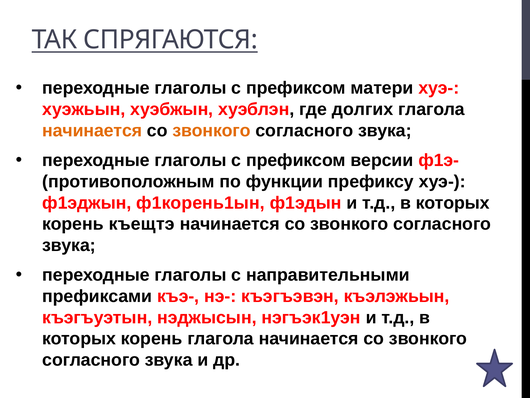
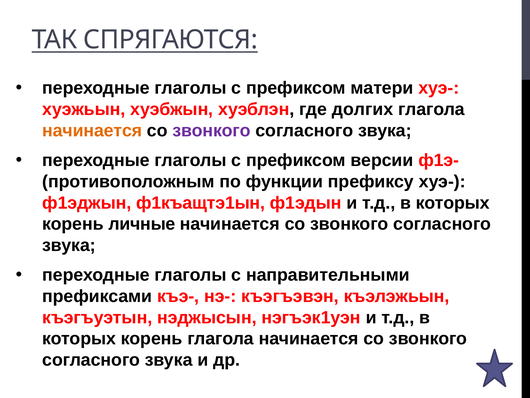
звонкого at (212, 130) colour: orange -> purple
ф1корень1ын: ф1корень1ын -> ф1къащтэ1ын
къещтэ: къещтэ -> личные
